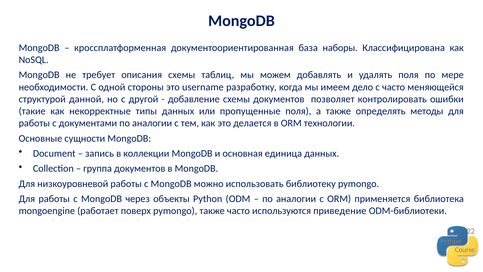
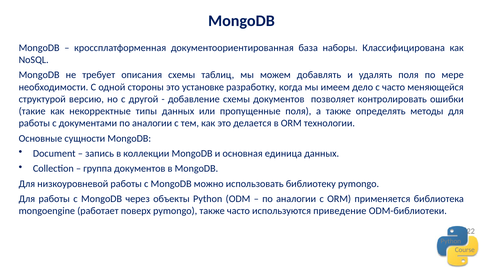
username: username -> установке
данной: данной -> версию
